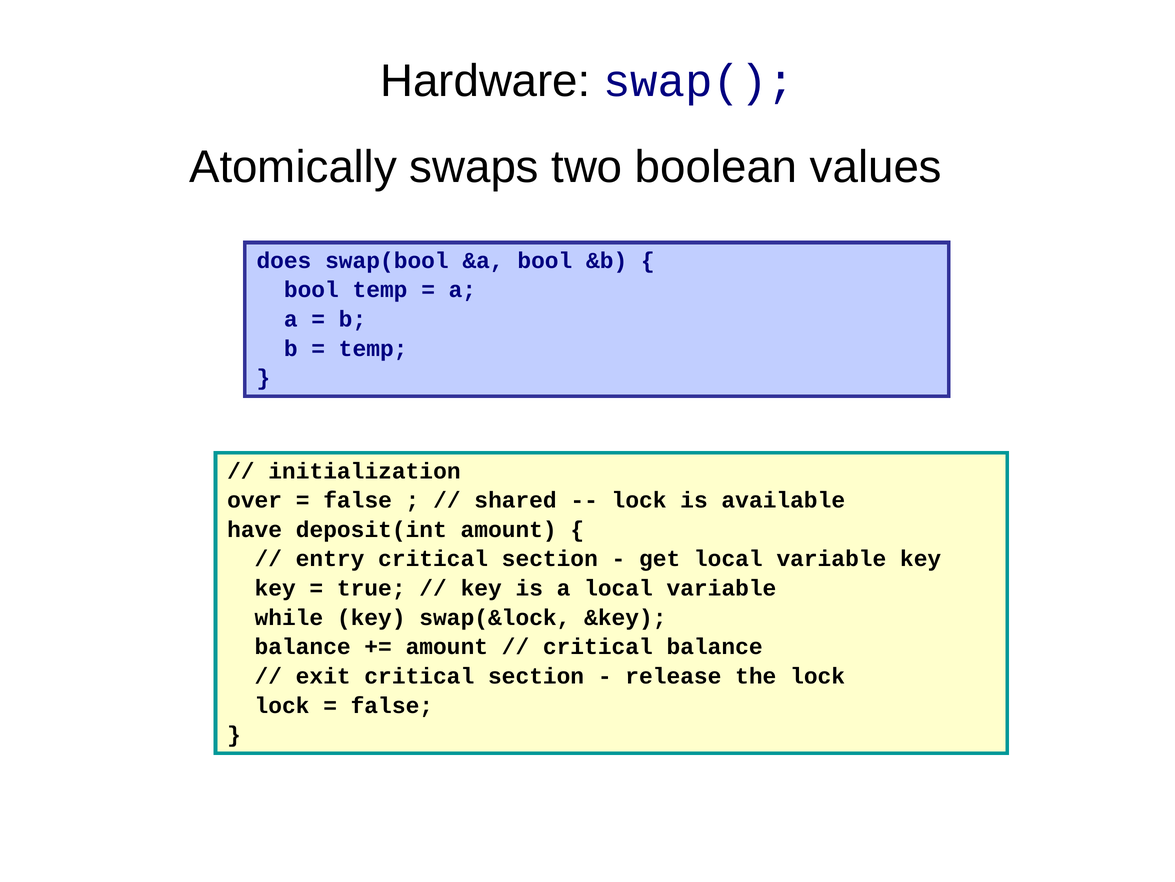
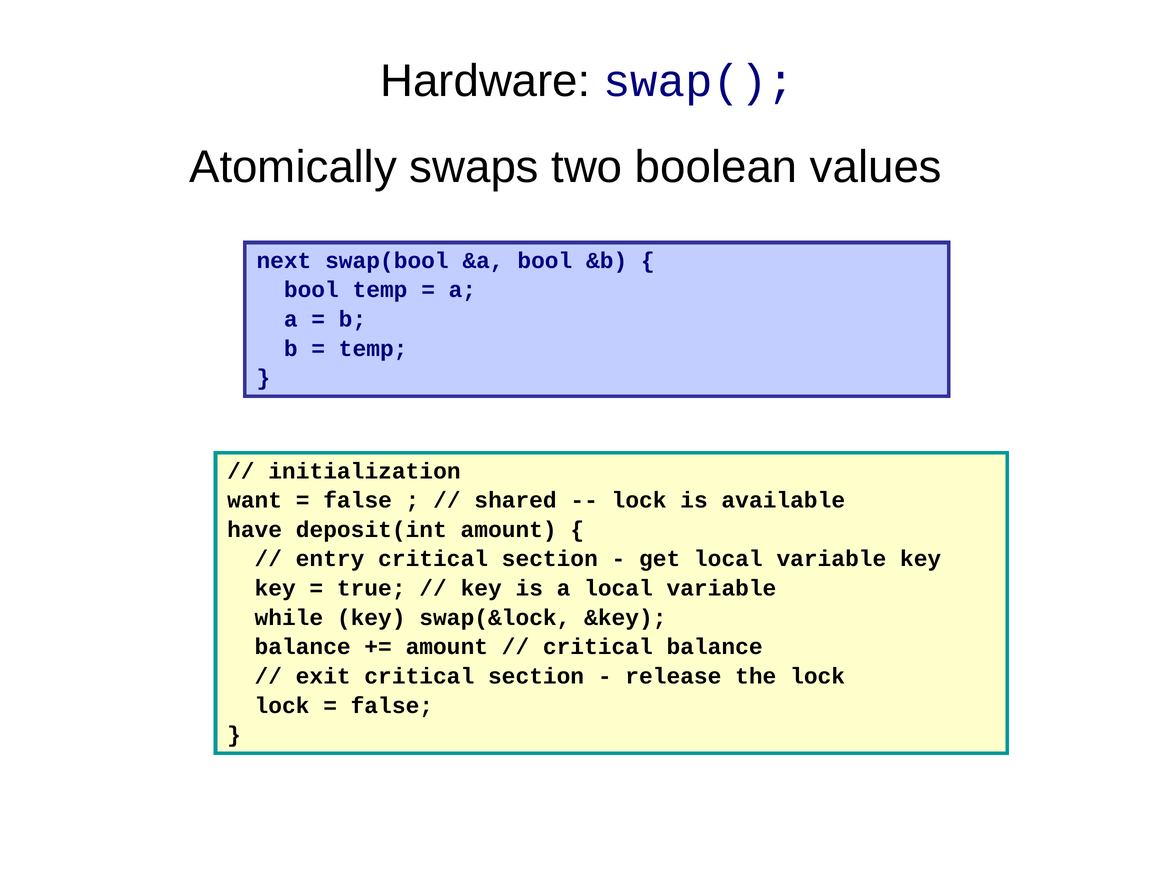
does: does -> next
over: over -> want
